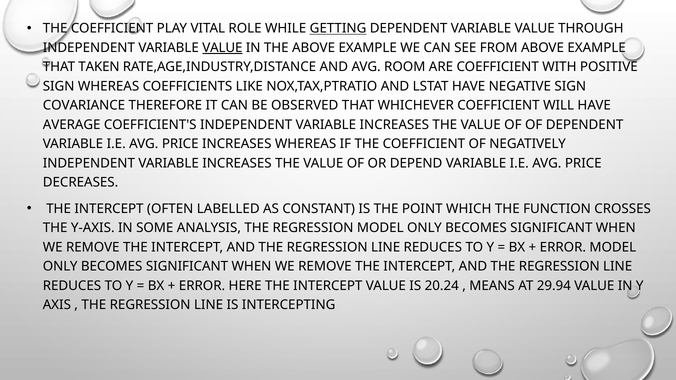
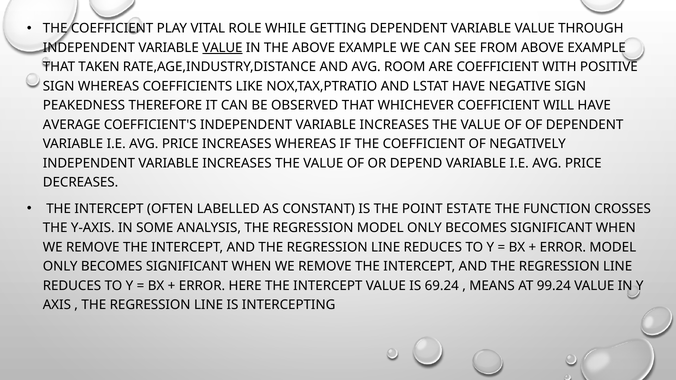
GETTING underline: present -> none
COVARIANCE: COVARIANCE -> PEAKEDNESS
WHICH: WHICH -> ESTATE
20.24: 20.24 -> 69.24
29.94: 29.94 -> 99.24
